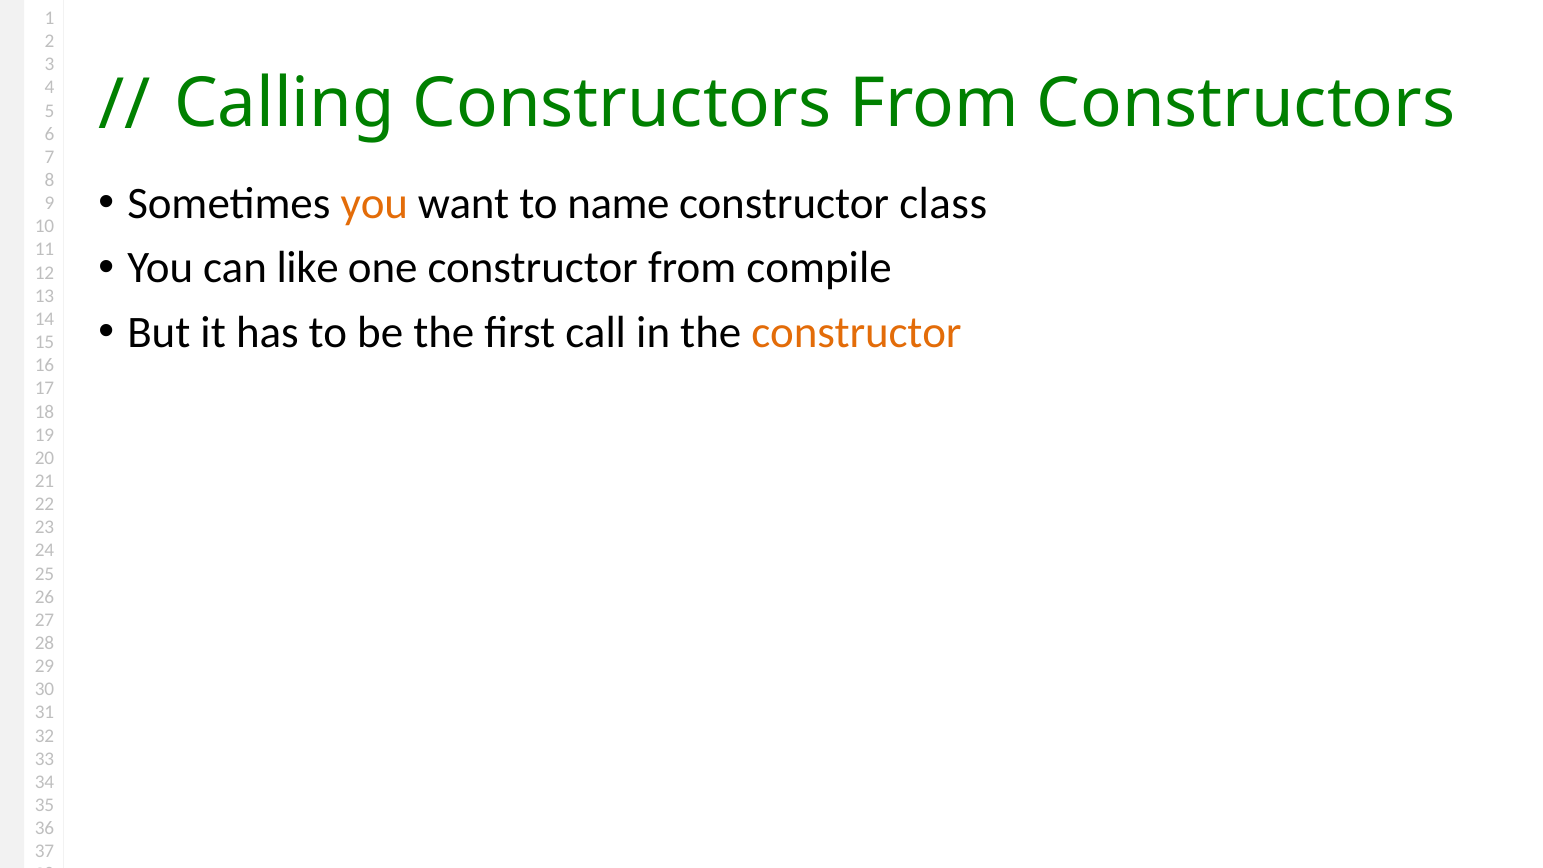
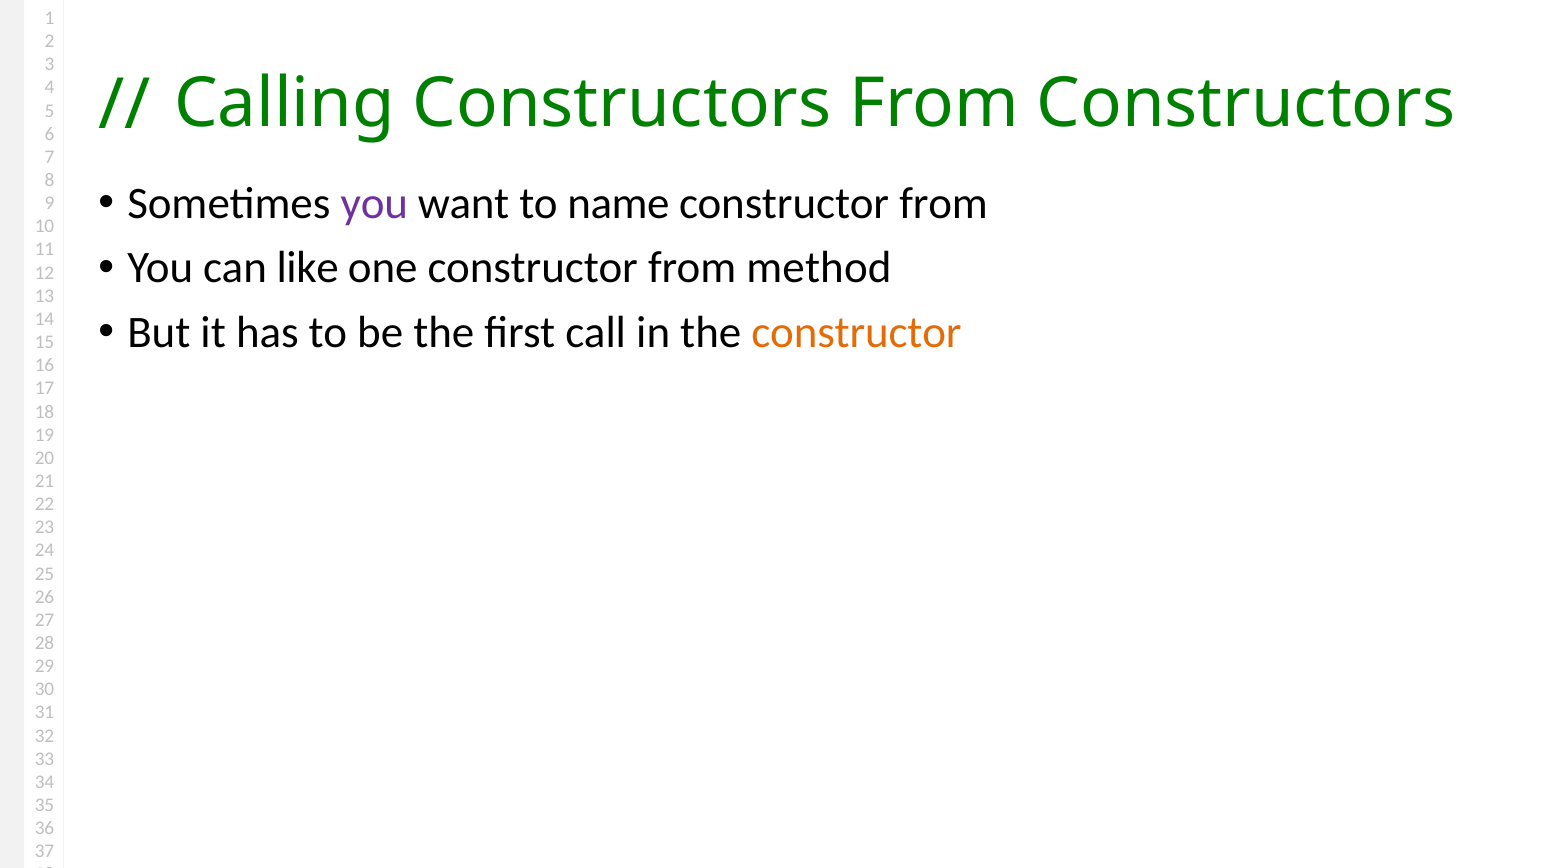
you at (374, 203) colour: orange -> purple
class at (943, 203): class -> from
compile: compile -> method
